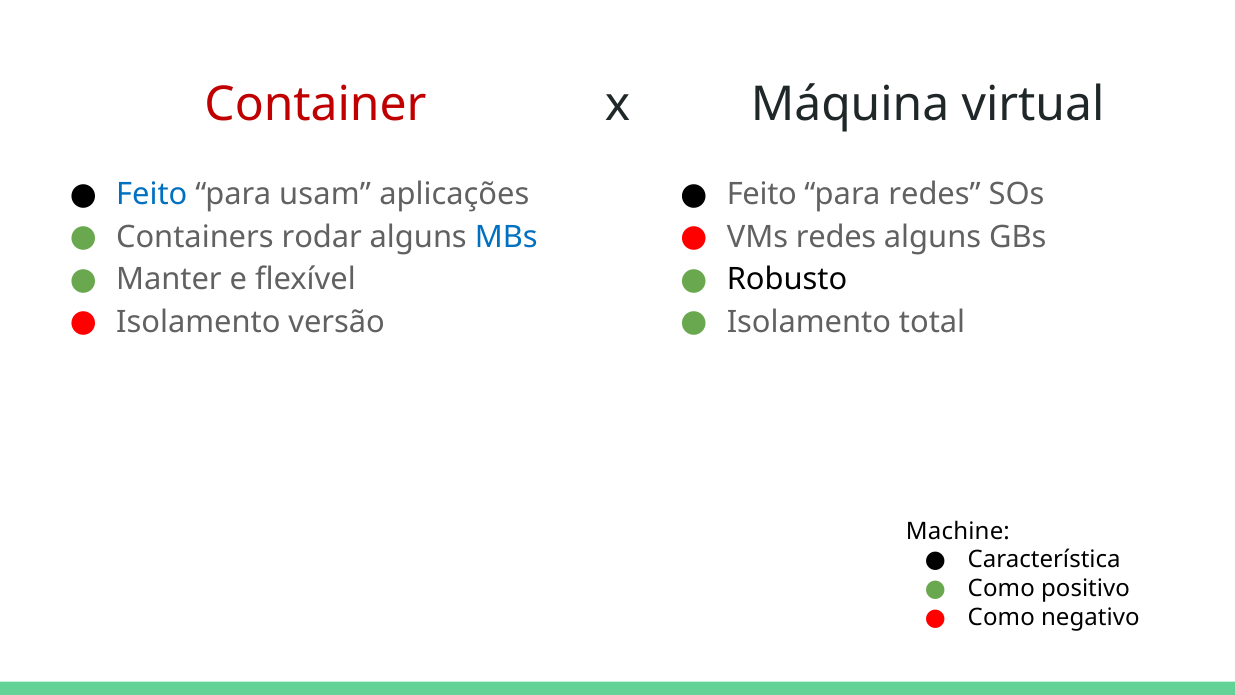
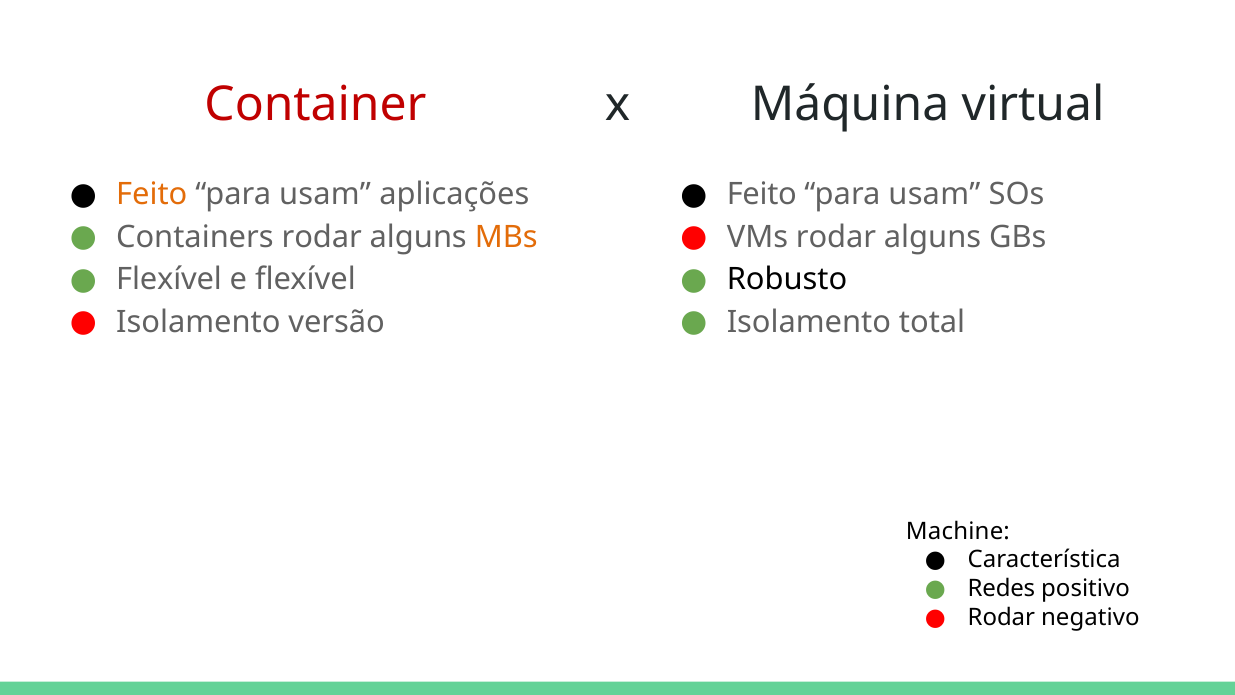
Feito at (152, 194) colour: blue -> orange
redes at (935, 194): redes -> usam
MBs colour: blue -> orange
VMs redes: redes -> rodar
Manter at (169, 279): Manter -> Flexível
Como at (1001, 589): Como -> Redes
Como at (1001, 617): Como -> Rodar
